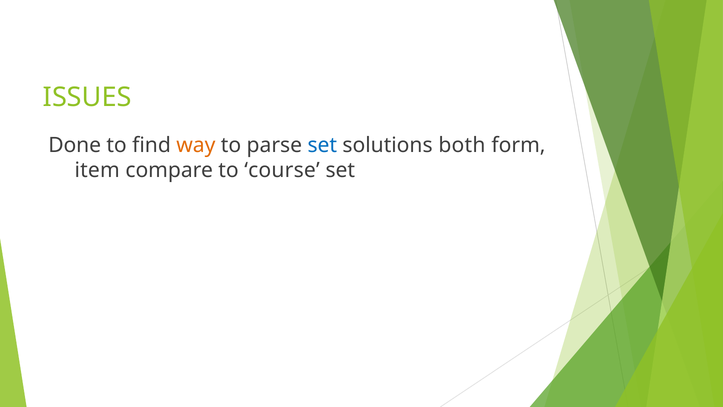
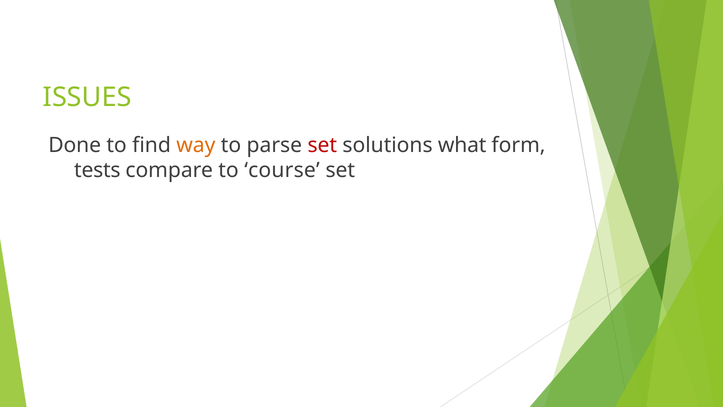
set at (322, 145) colour: blue -> red
both: both -> what
item: item -> tests
